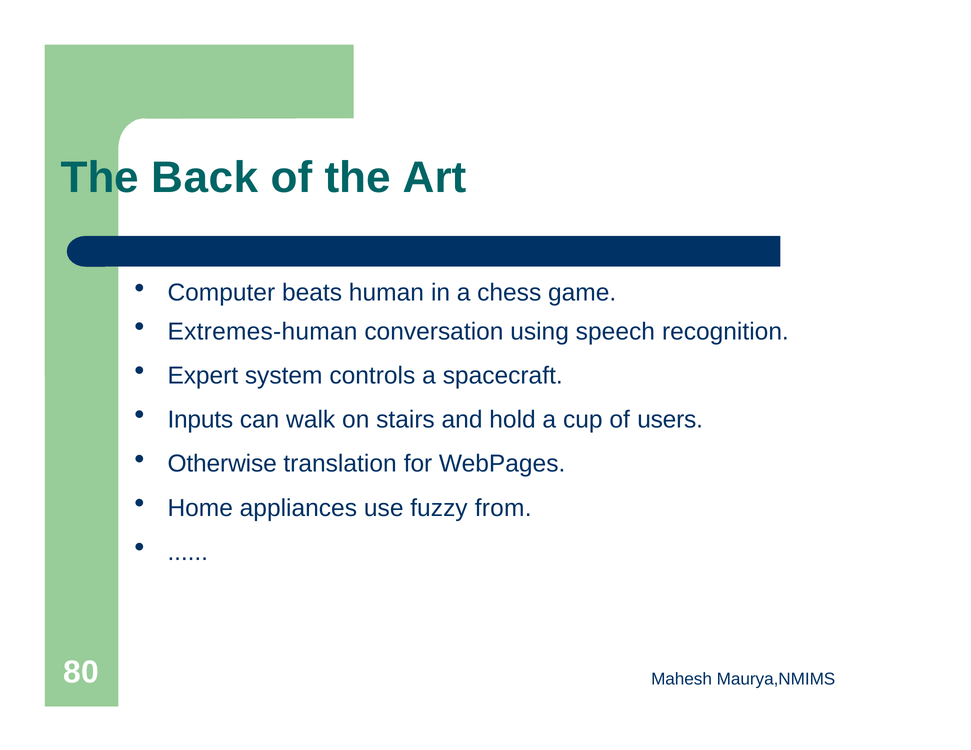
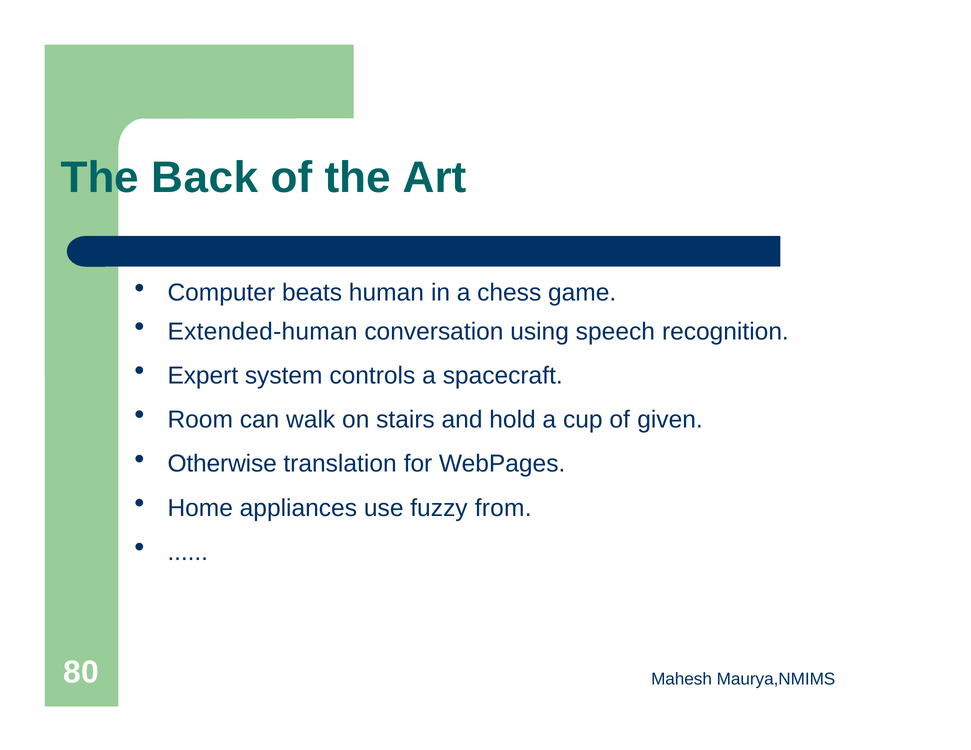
Extremes-human: Extremes-human -> Extended-human
Inputs: Inputs -> Room
users: users -> given
